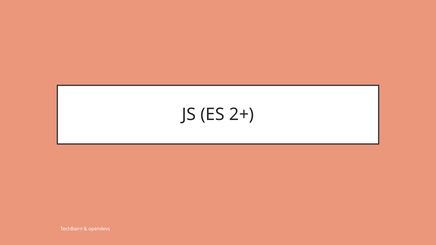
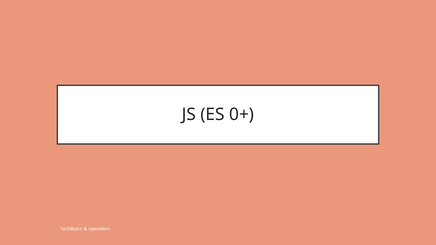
2+: 2+ -> 0+
